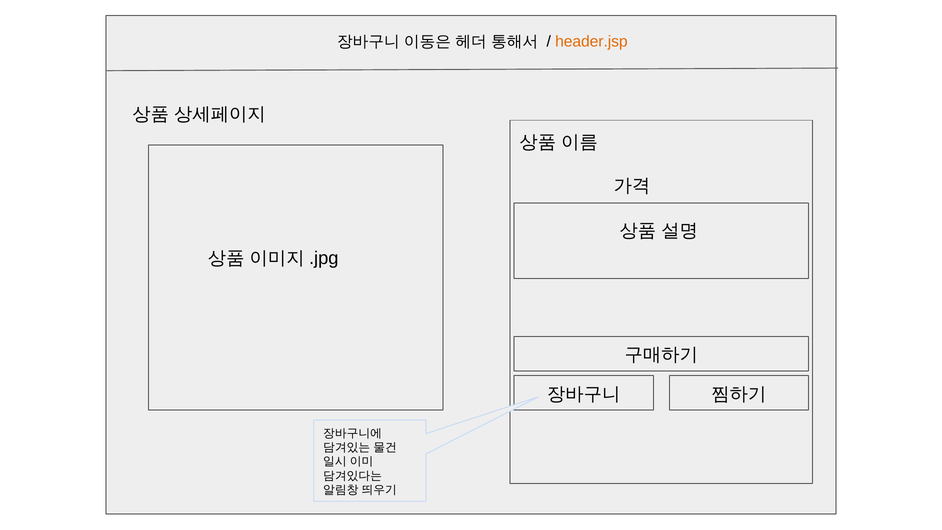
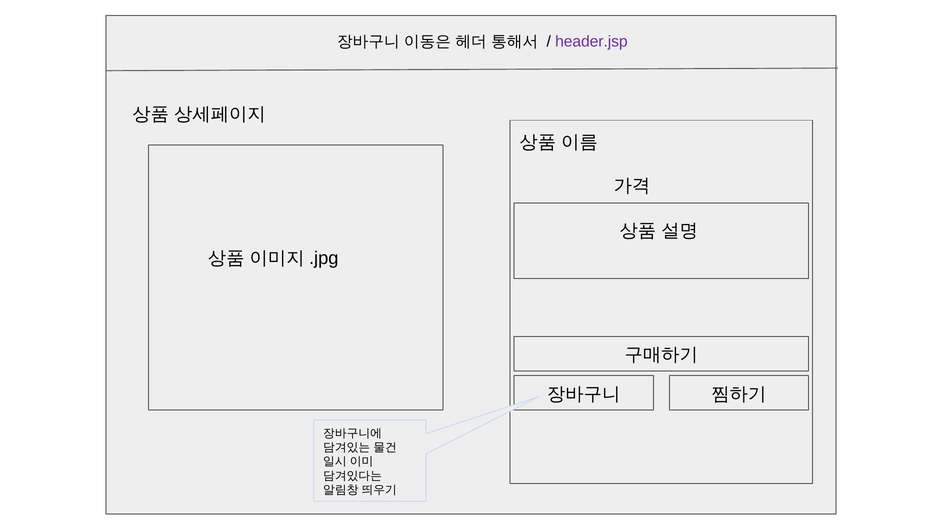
header.jsp colour: orange -> purple
